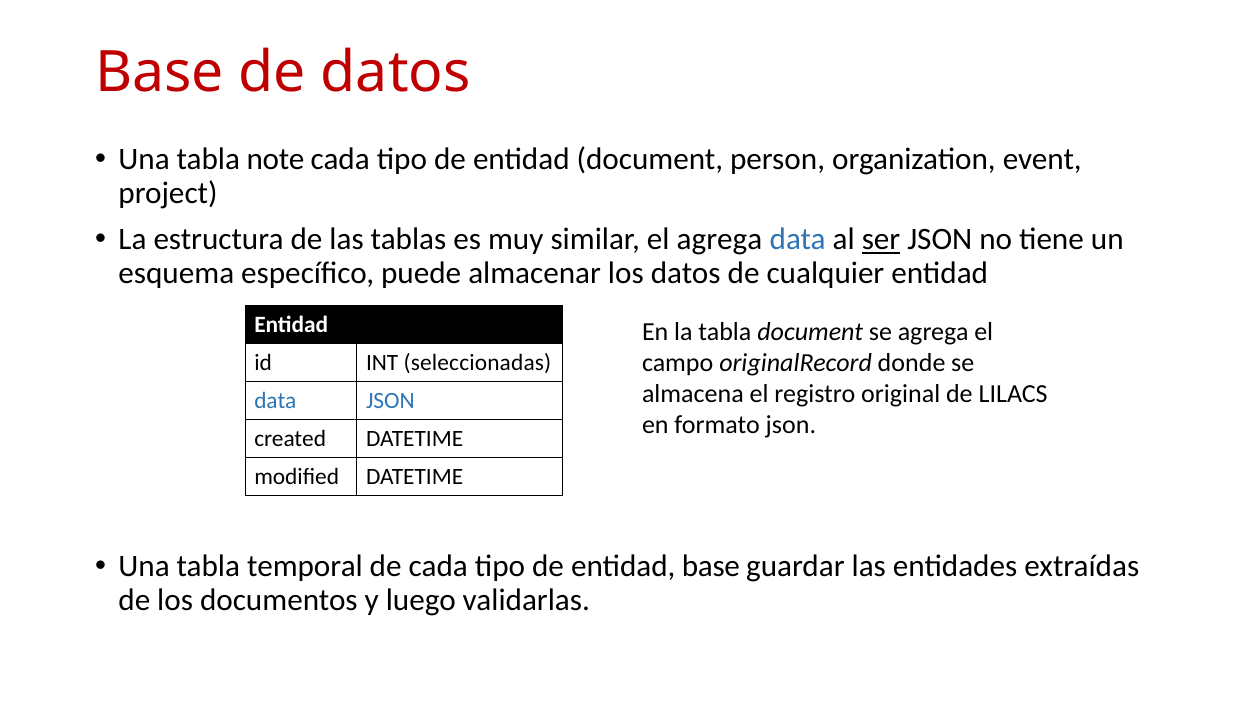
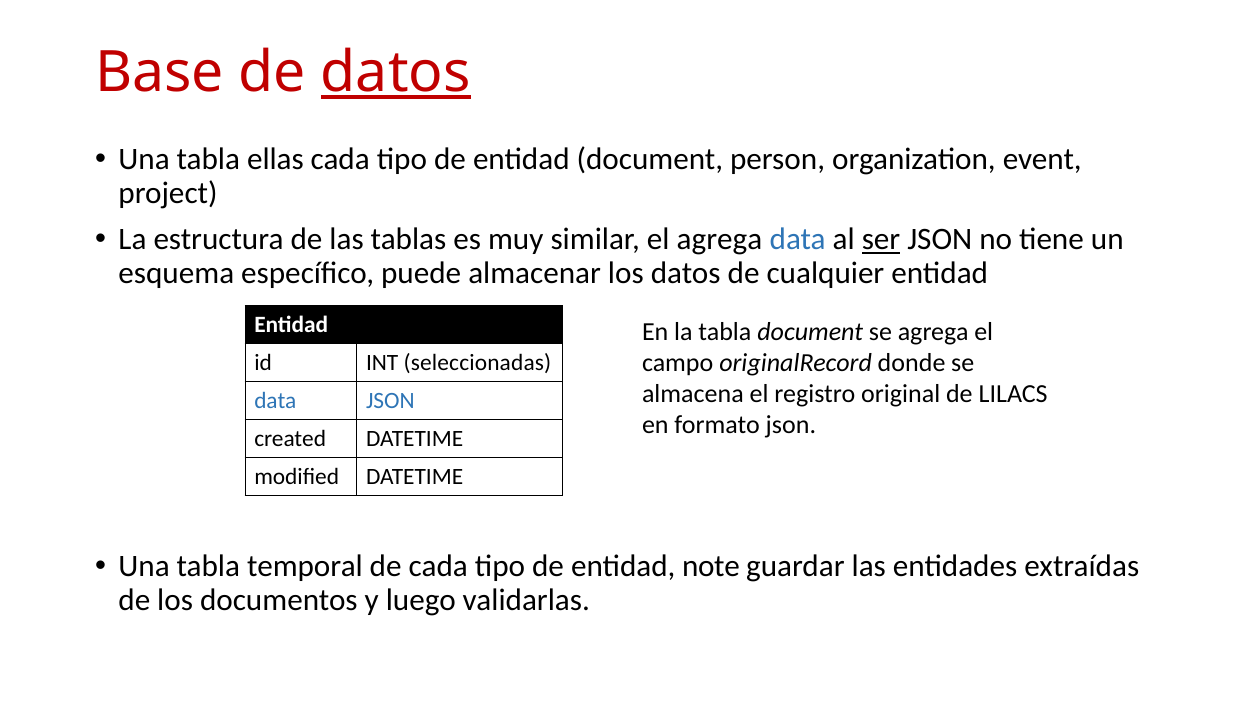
datos at (396, 73) underline: none -> present
note: note -> ellas
entidad base: base -> note
